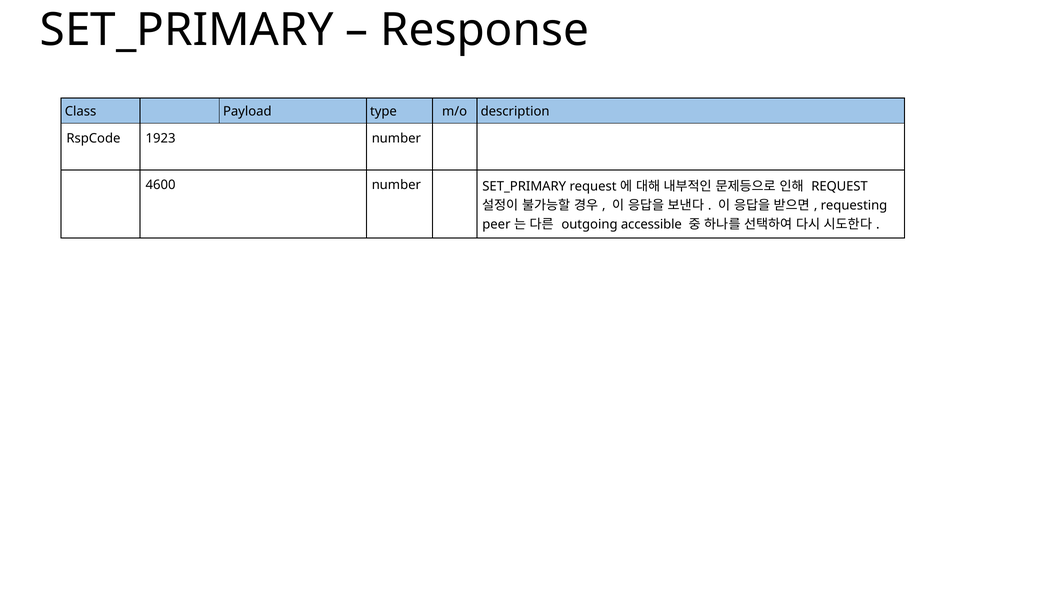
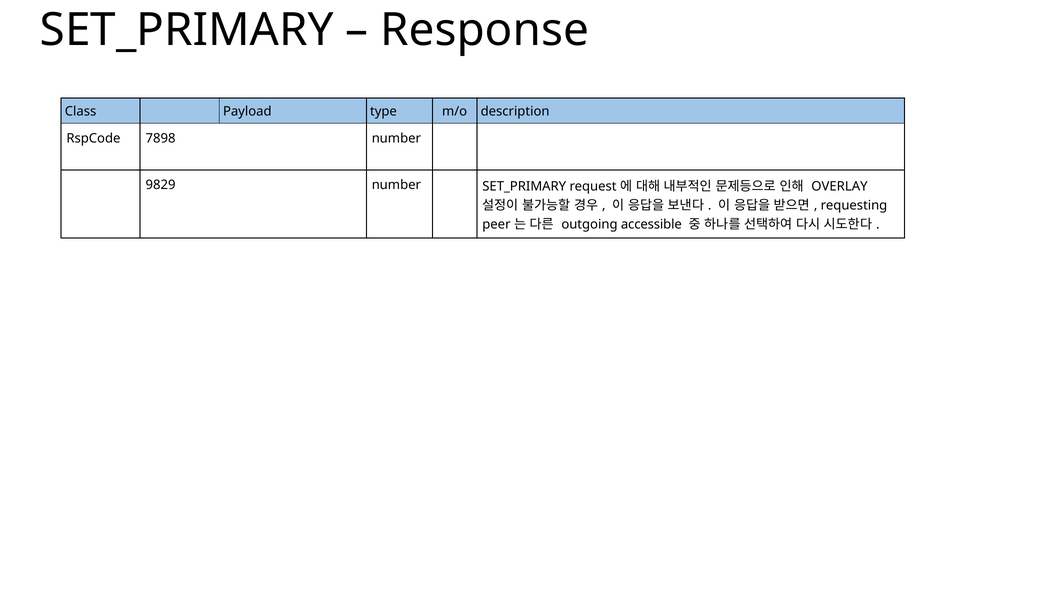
1923: 1923 -> 7898
4600: 4600 -> 9829
REQUEST at (840, 186): REQUEST -> OVERLAY
